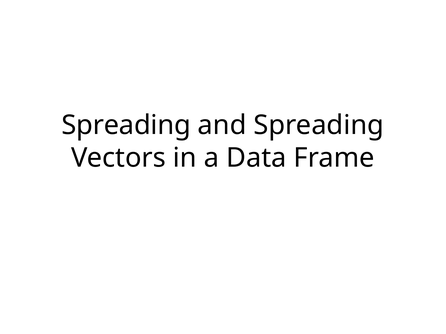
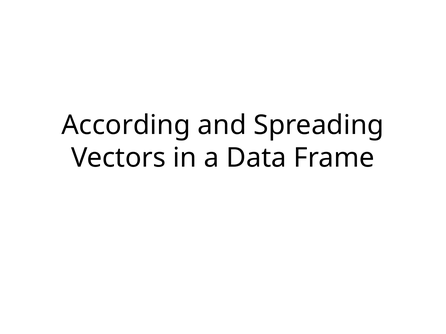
Spreading at (126, 125): Spreading -> According
